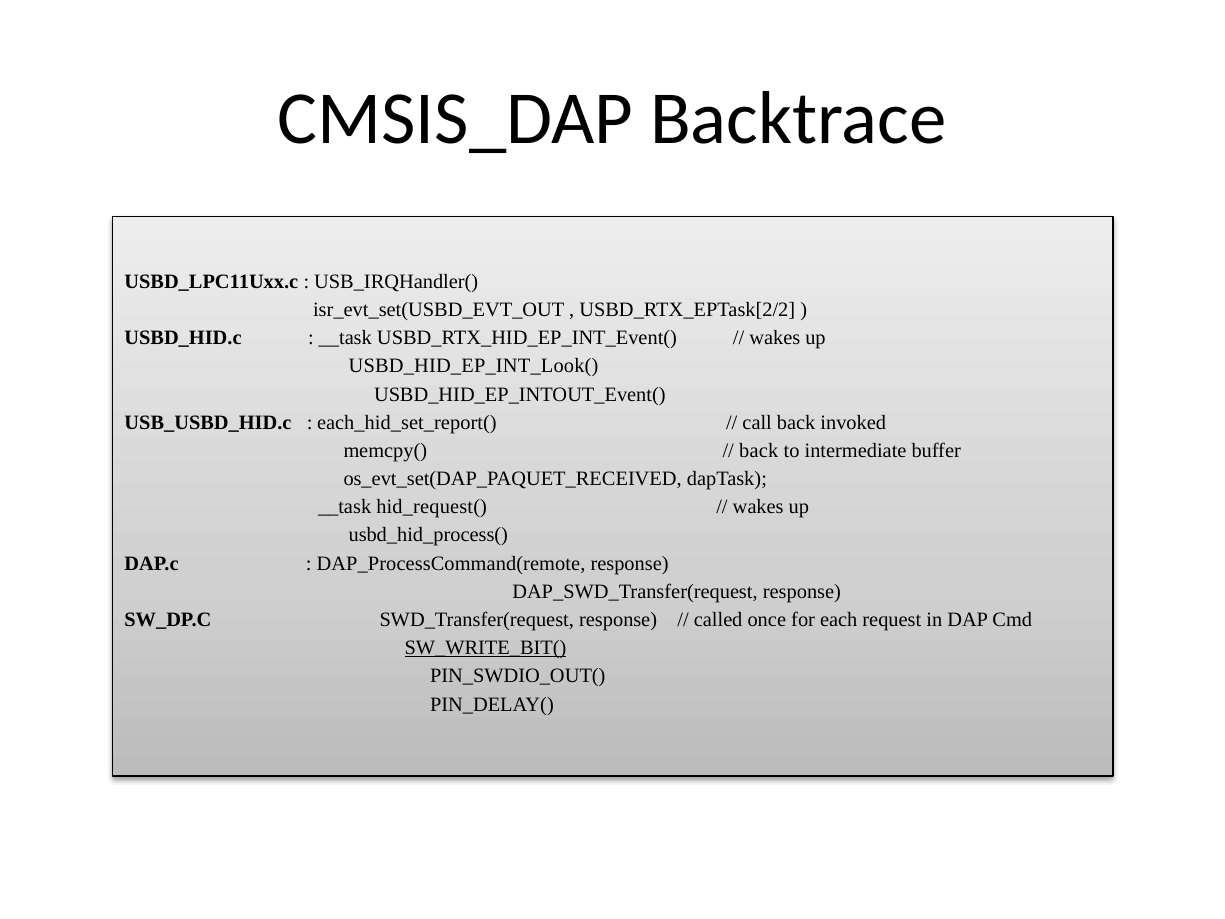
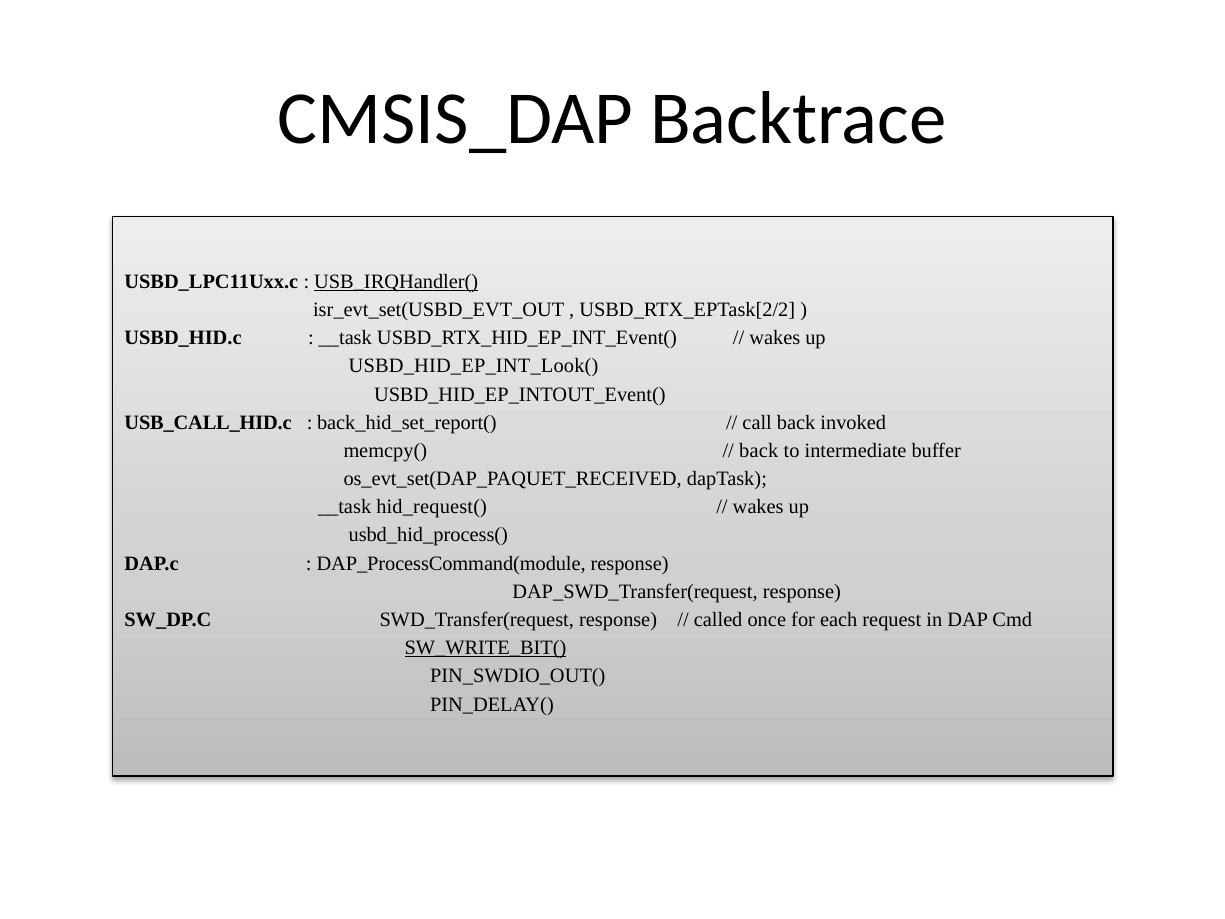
USB_IRQHandler( underline: none -> present
USB_USBD_HID.c: USB_USBD_HID.c -> USB_CALL_HID.c
each_hid_set_report(: each_hid_set_report( -> back_hid_set_report(
DAP_ProcessCommand(remote: DAP_ProcessCommand(remote -> DAP_ProcessCommand(module
